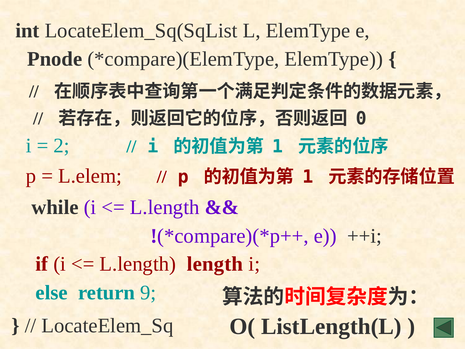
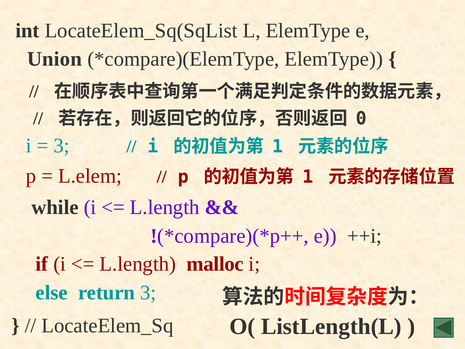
Pnode: Pnode -> Union
2 at (62, 146): 2 -> 3
length: length -> malloc
return 9: 9 -> 3
